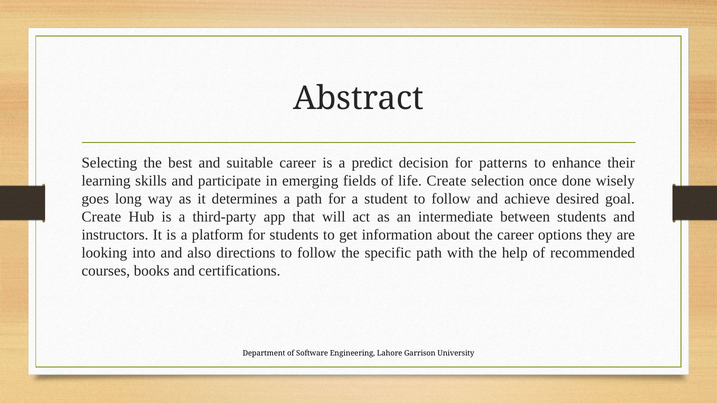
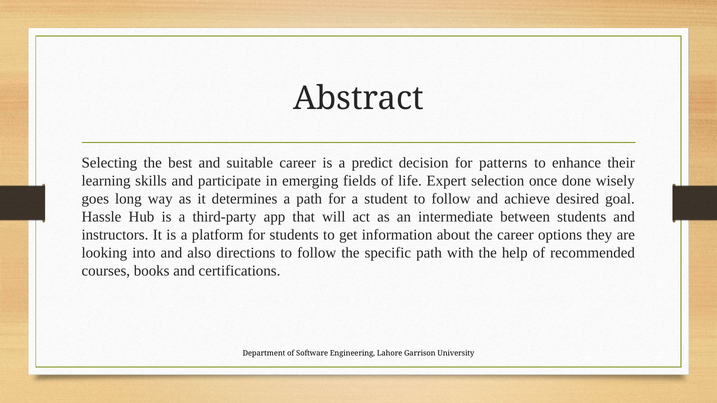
life Create: Create -> Expert
Create at (101, 217): Create -> Hassle
